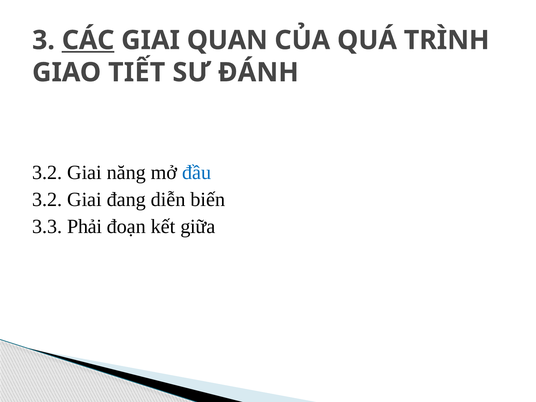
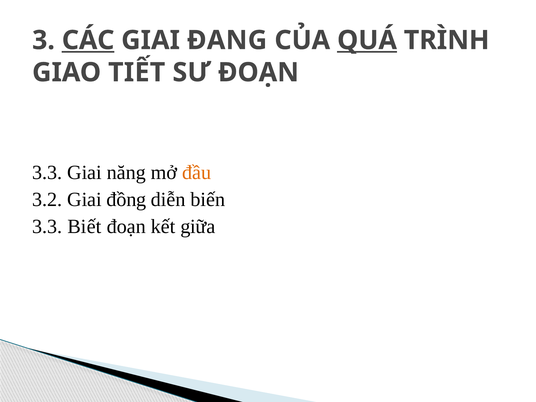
QUAN: QUAN -> ĐANG
QUÁ underline: none -> present
SƯ ĐÁNH: ĐÁNH -> ĐOẠN
3.2 at (47, 172): 3.2 -> 3.3
đầu colour: blue -> orange
đang: đang -> đồng
Phải: Phải -> Biết
